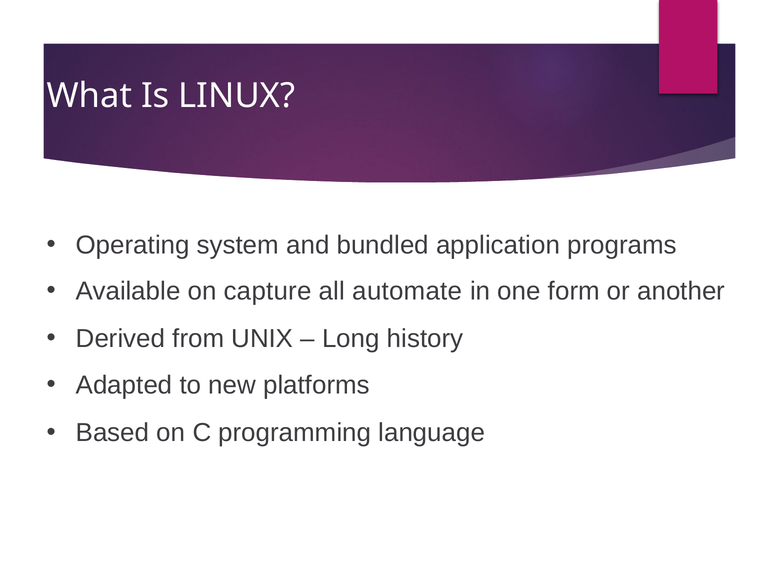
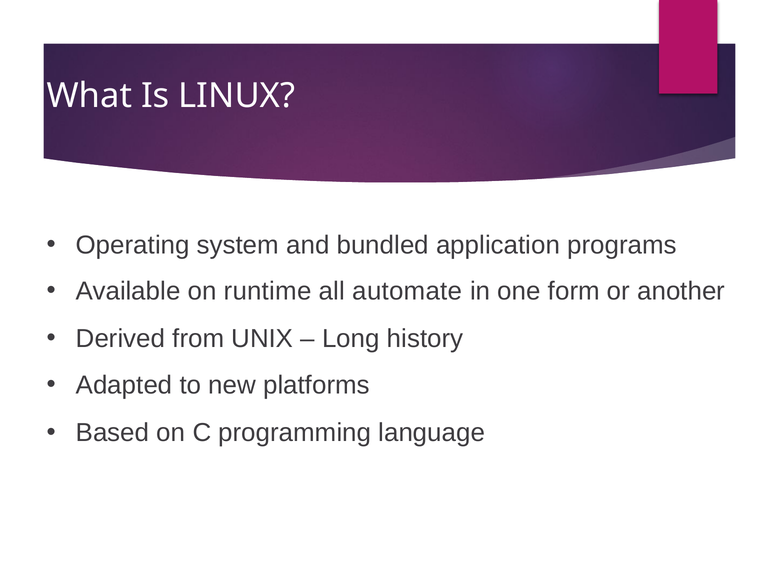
capture: capture -> runtime
